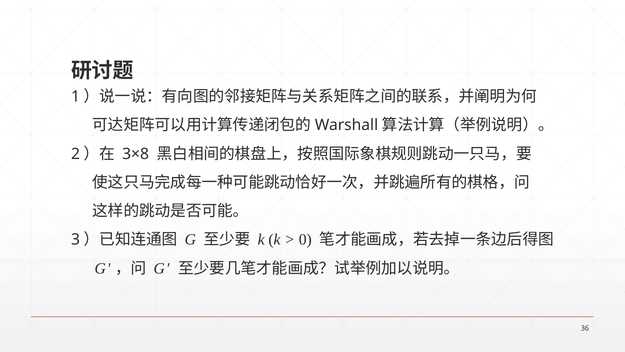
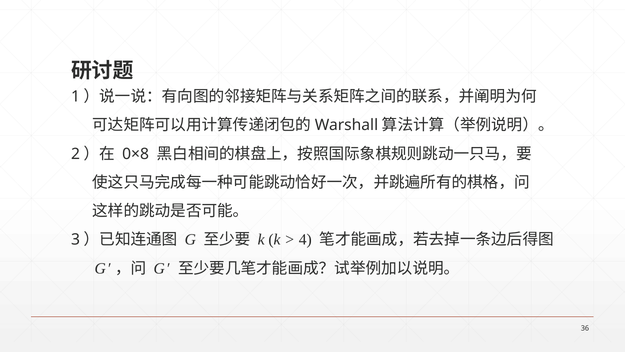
3×8: 3×8 -> 0×8
0: 0 -> 4
